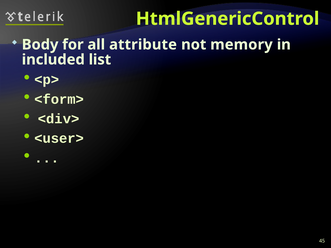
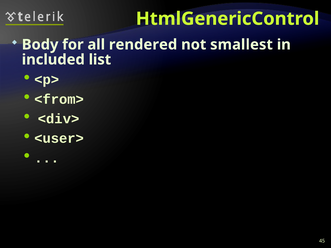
attribute: attribute -> rendered
memory: memory -> smallest
<form>: <form> -> <from>
